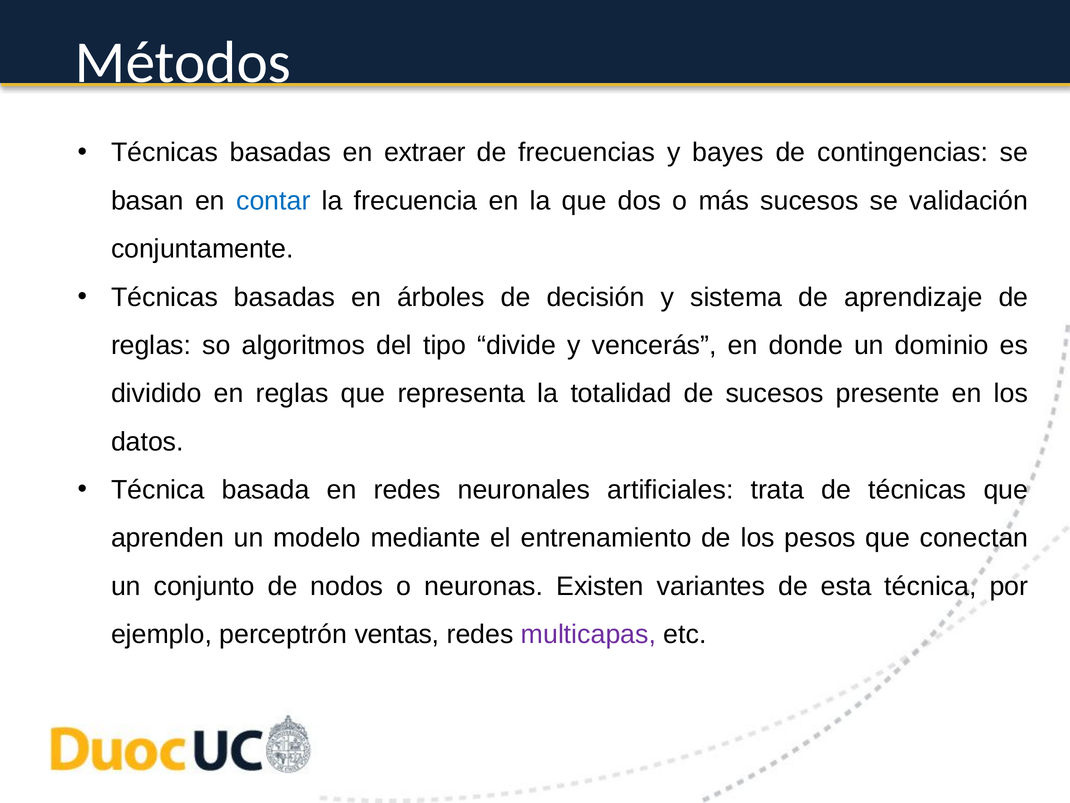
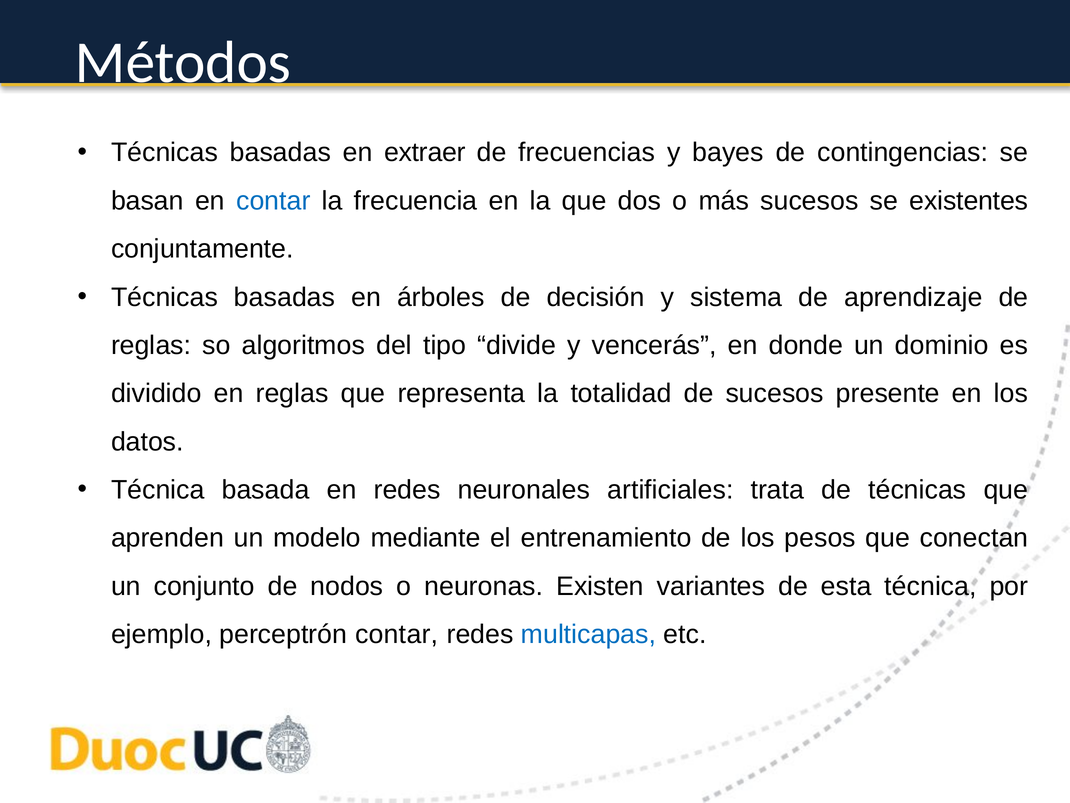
validación: validación -> existentes
perceptrón ventas: ventas -> contar
multicapas colour: purple -> blue
